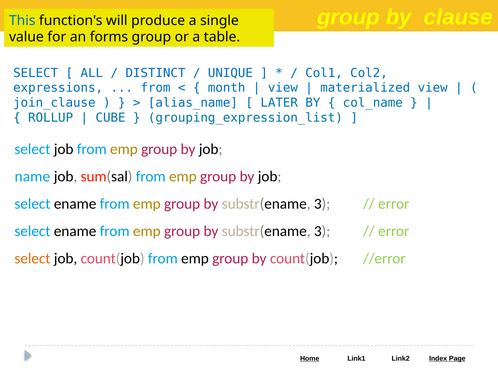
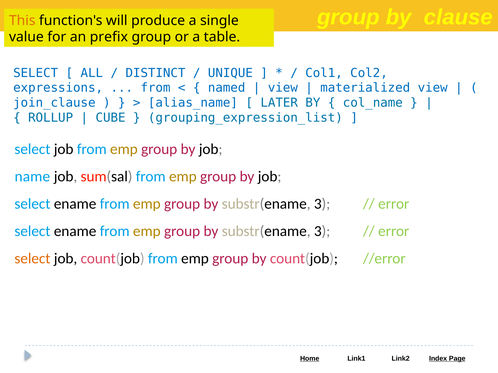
This colour: blue -> orange
forms: forms -> prefix
month: month -> named
